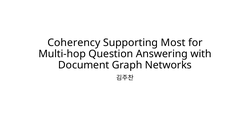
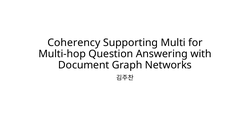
Most: Most -> Multi
